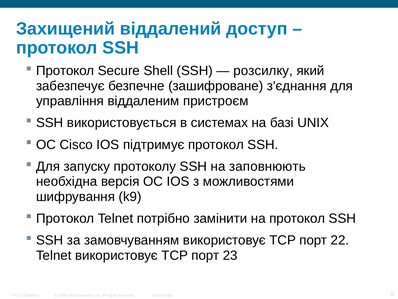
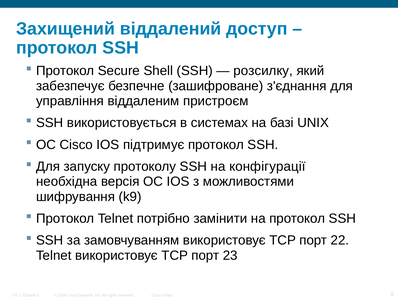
заповнюють: заповнюють -> конфігурації
